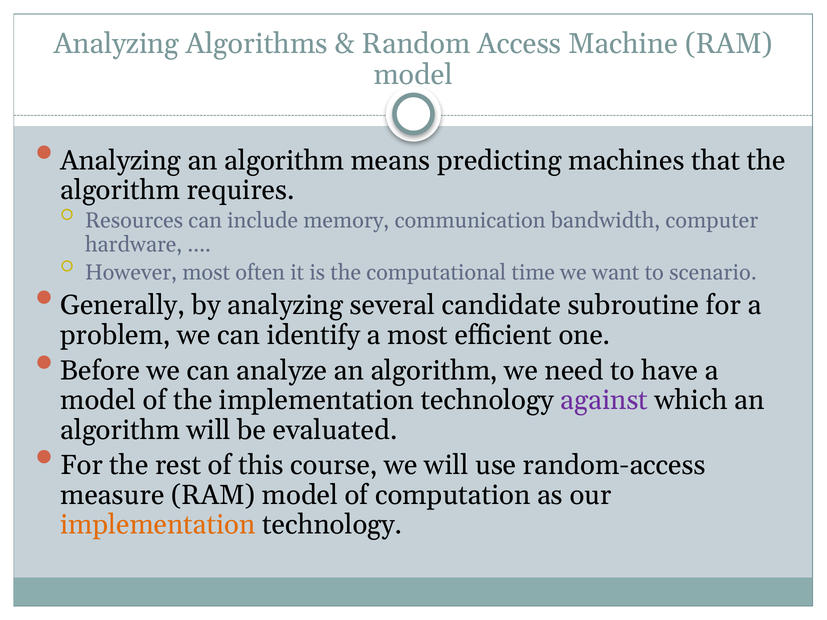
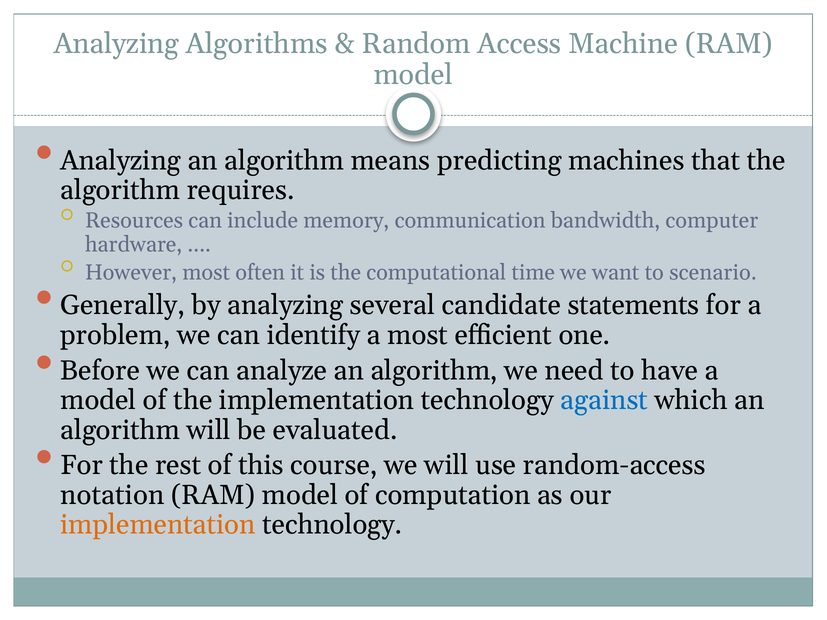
subroutine: subroutine -> statements
against colour: purple -> blue
measure: measure -> notation
